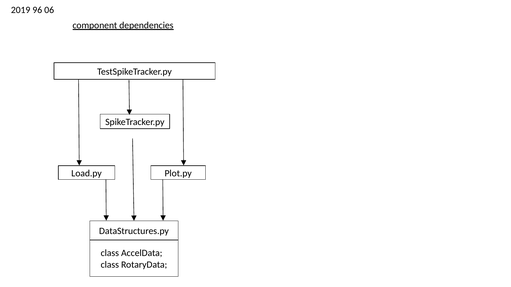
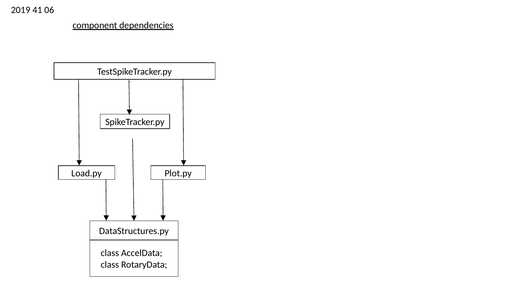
96: 96 -> 41
